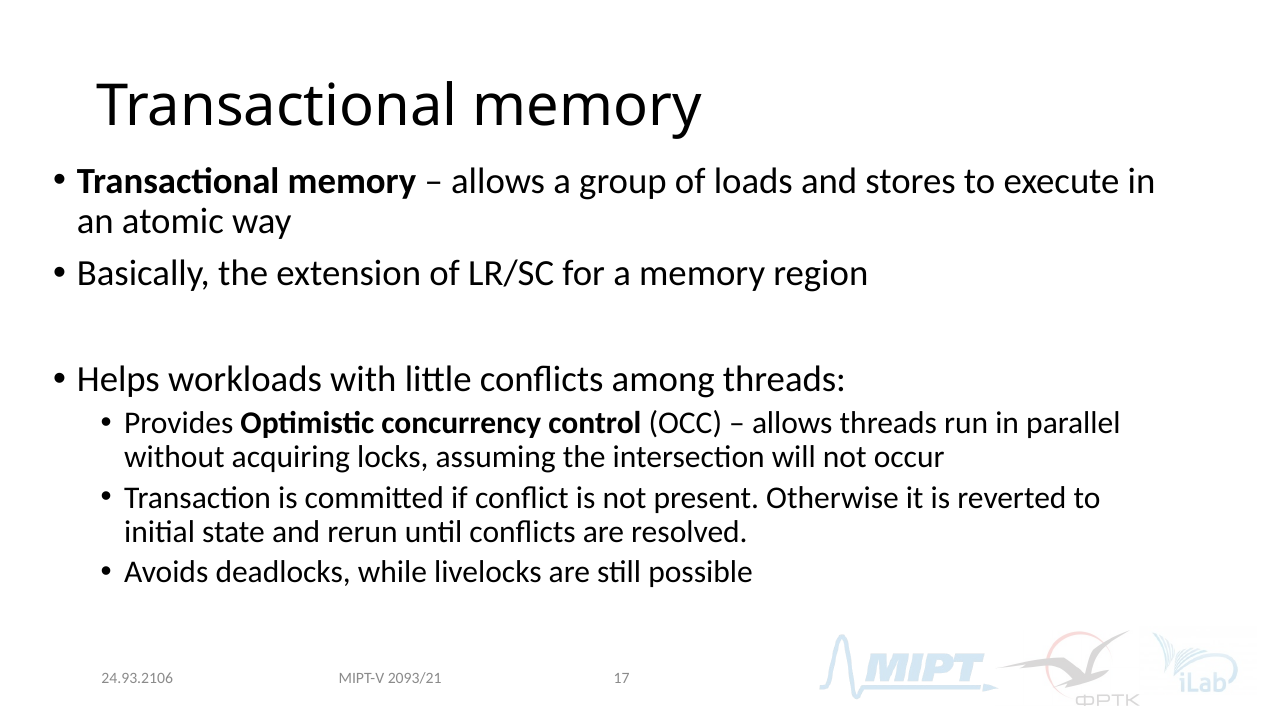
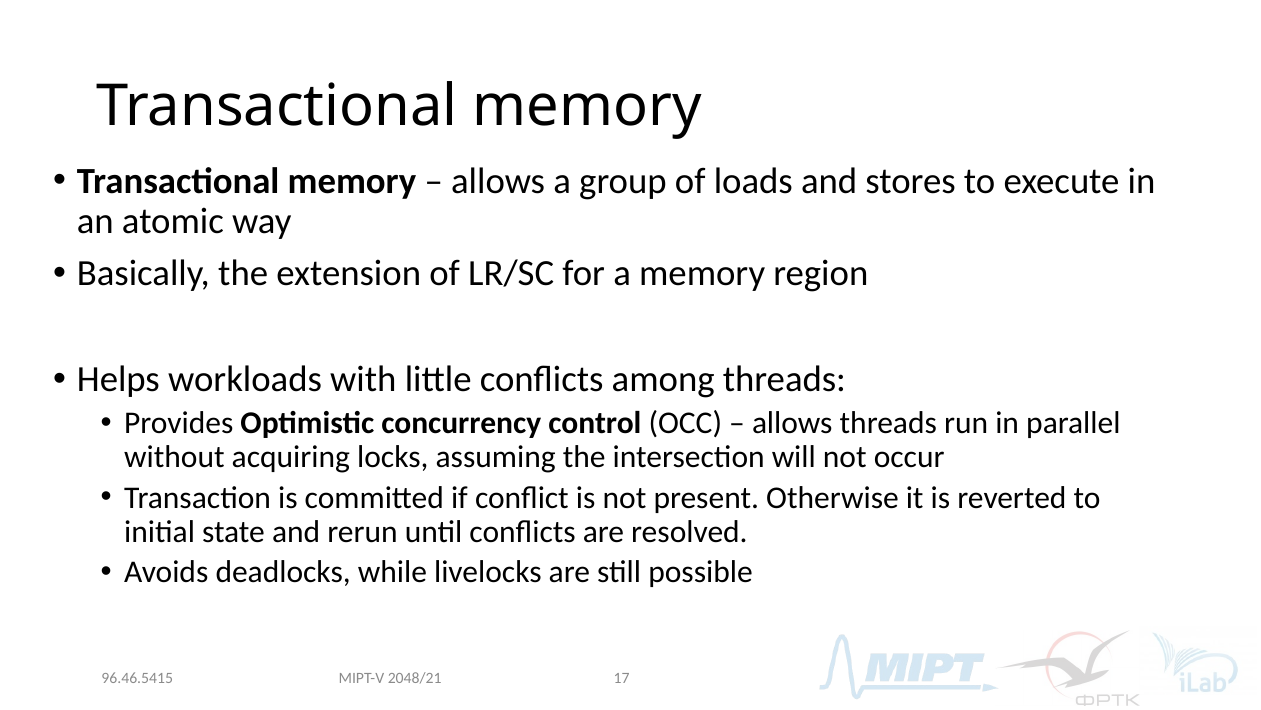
24.93.2106: 24.93.2106 -> 96.46.5415
2093/21: 2093/21 -> 2048/21
